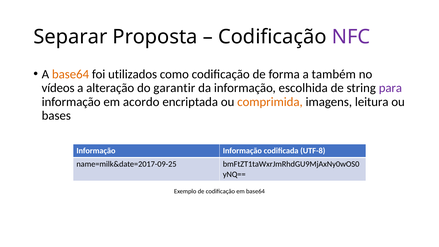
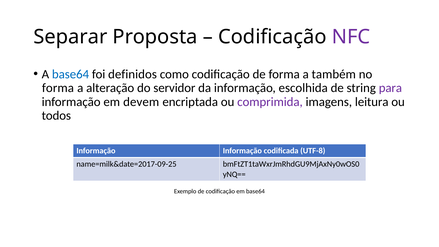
base64 at (71, 74) colour: orange -> blue
utilizados: utilizados -> definidos
vídeos at (58, 88): vídeos -> forma
garantir: garantir -> servidor
acordo: acordo -> devem
comprimida colour: orange -> purple
bases: bases -> todos
